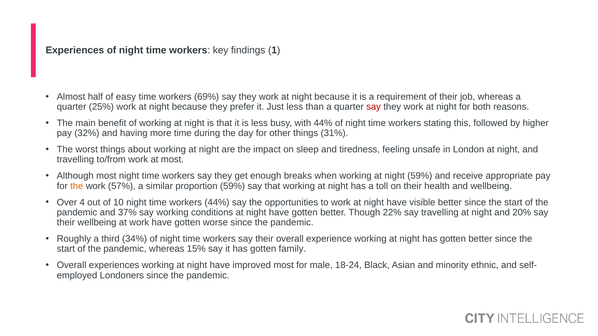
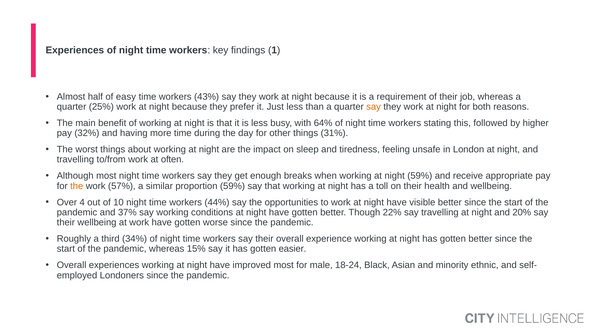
69%: 69% -> 43%
say at (374, 107) colour: red -> orange
with 44%: 44% -> 64%
at most: most -> often
family: family -> easier
